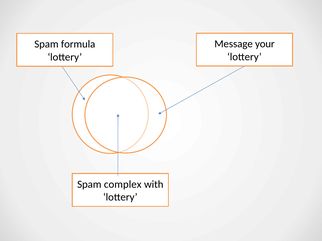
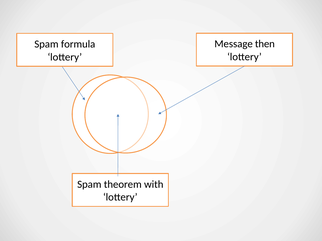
your: your -> then
complex: complex -> theorem
